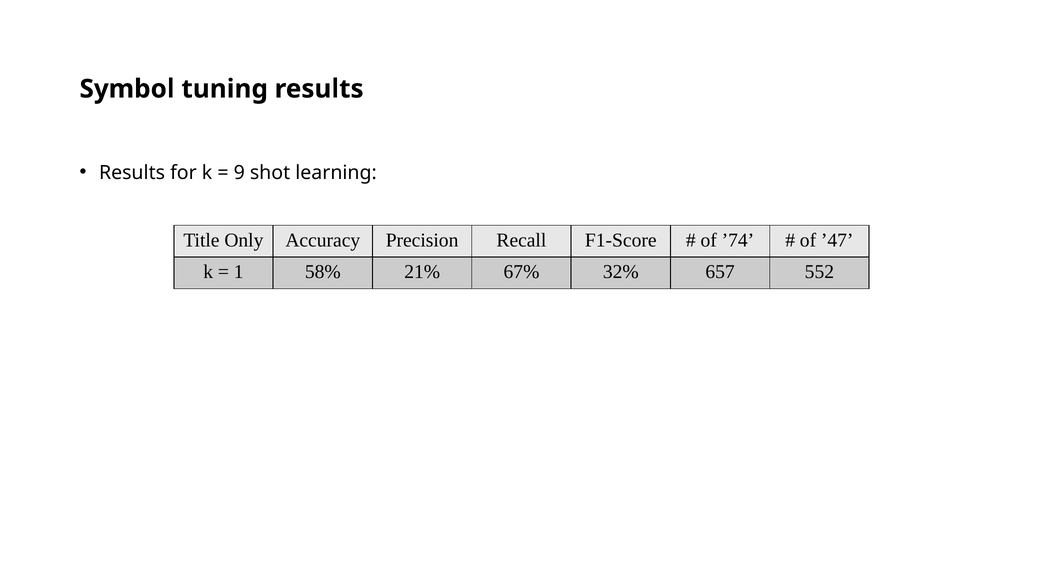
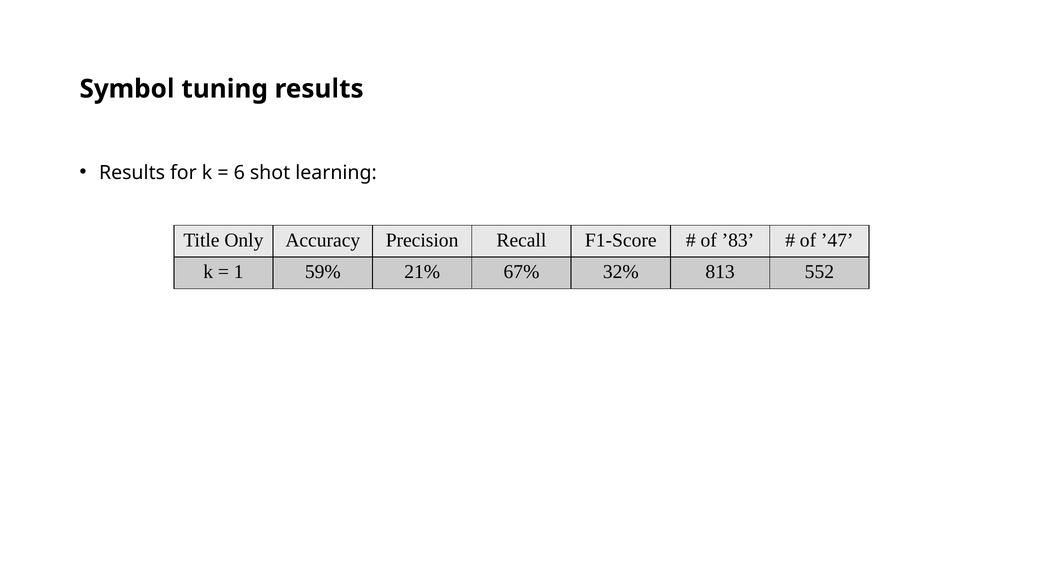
9: 9 -> 6
’74: ’74 -> ’83
58%: 58% -> 59%
657: 657 -> 813
